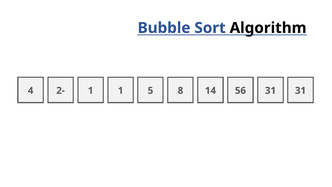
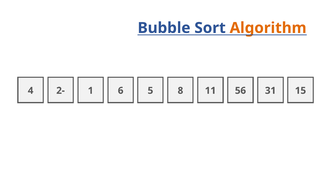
Algorithm colour: black -> orange
1 1: 1 -> 6
14: 14 -> 11
31 31: 31 -> 15
